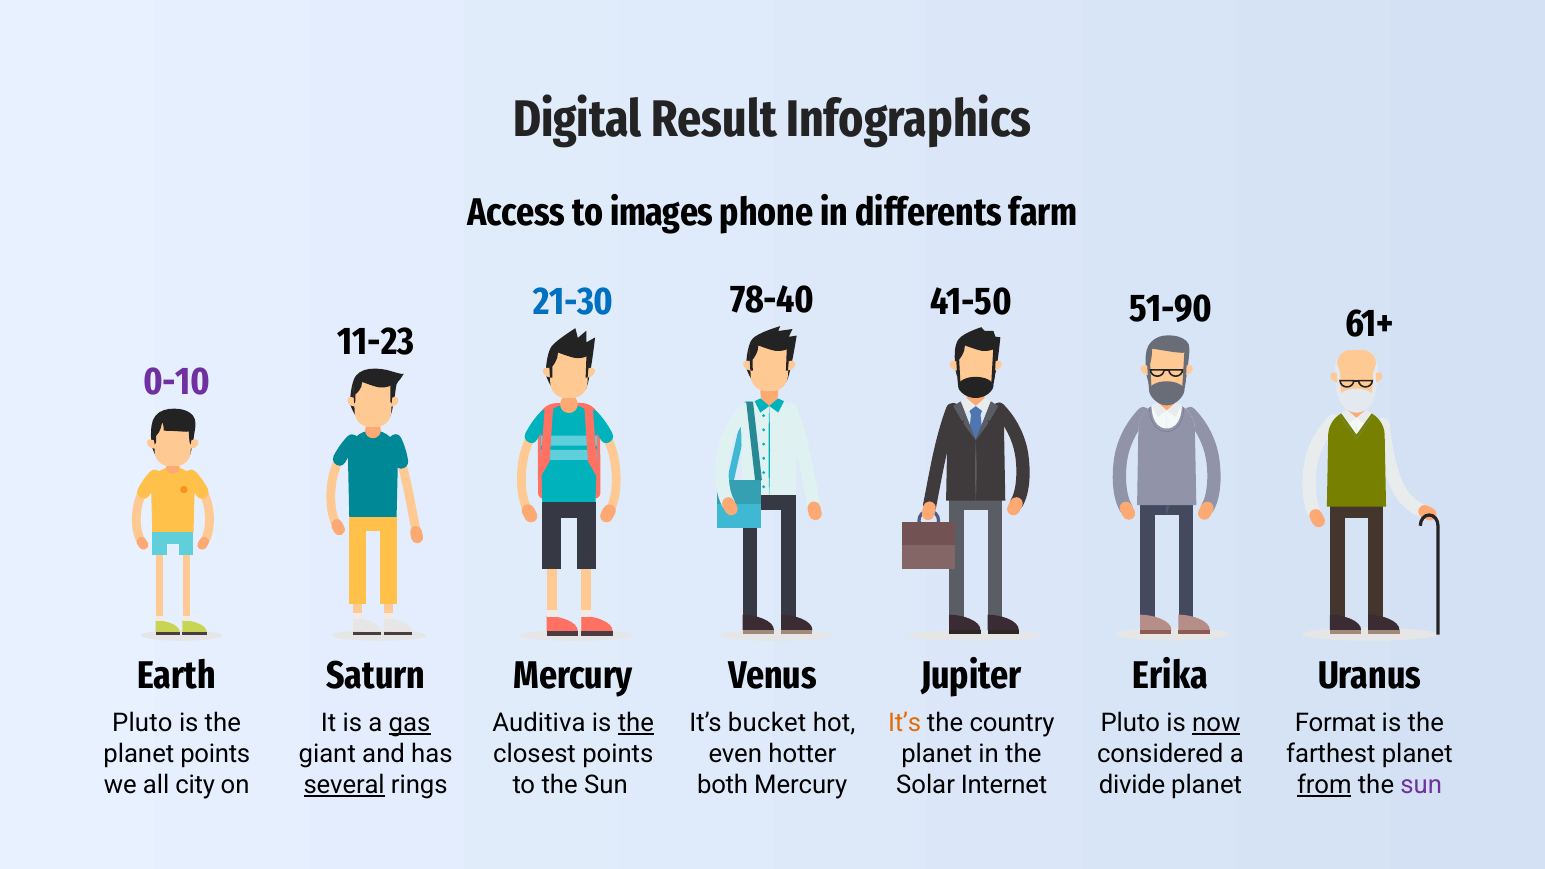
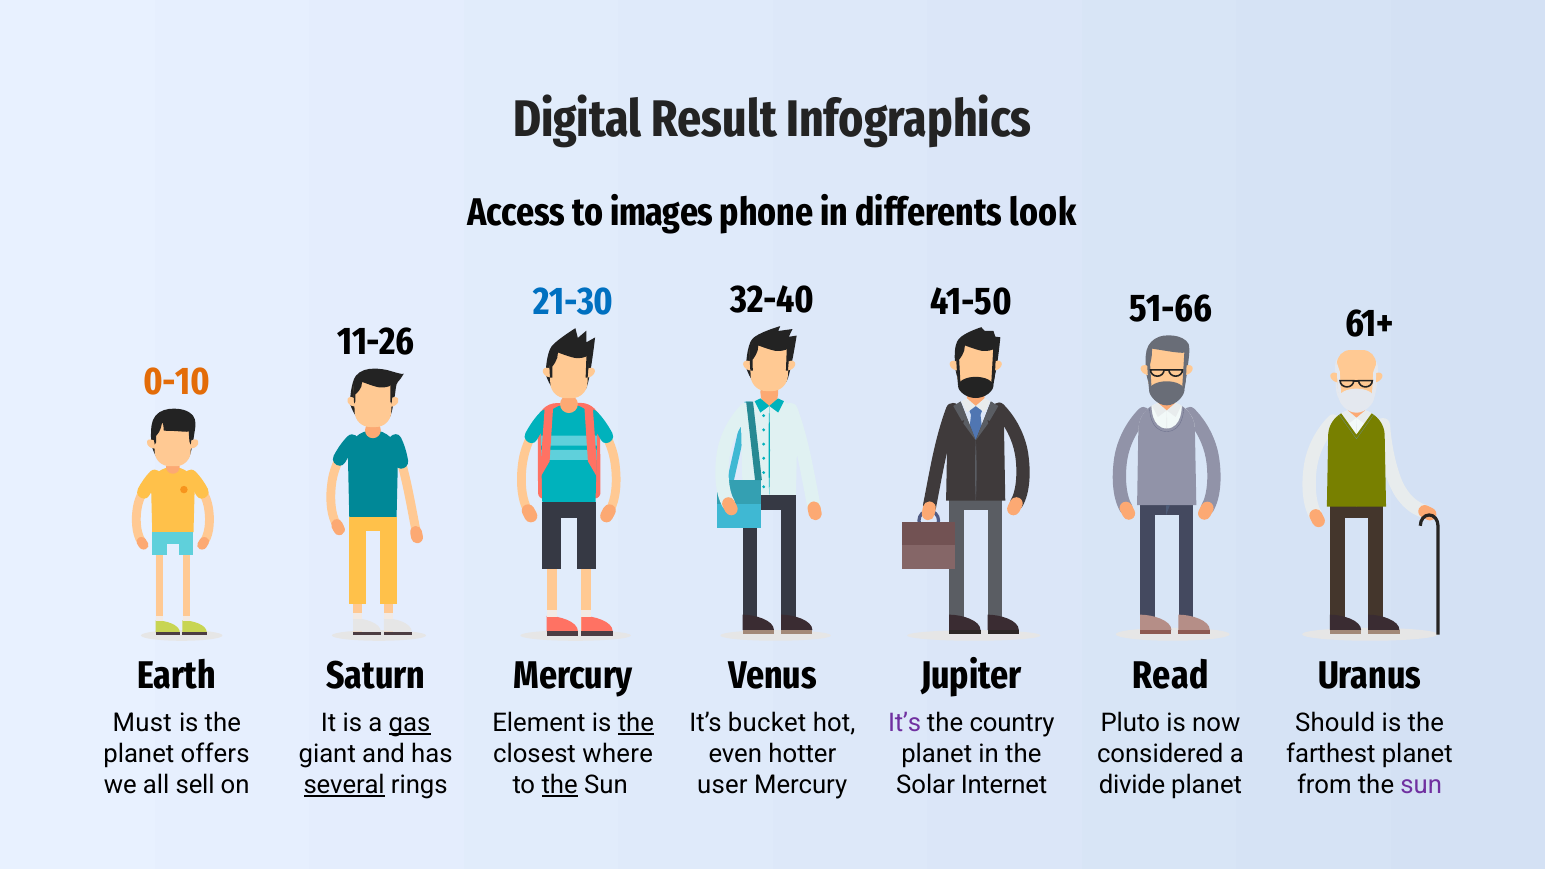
farm: farm -> look
78-40: 78-40 -> 32-40
51-90: 51-90 -> 51-66
11-23: 11-23 -> 11-26
0-10 colour: purple -> orange
Erika: Erika -> Read
Pluto at (142, 723): Pluto -> Must
Auditiva: Auditiva -> Element
It’s at (905, 723) colour: orange -> purple
now underline: present -> none
Format: Format -> Should
planet points: points -> offers
closest points: points -> where
city: city -> sell
the at (560, 785) underline: none -> present
both: both -> user
from underline: present -> none
